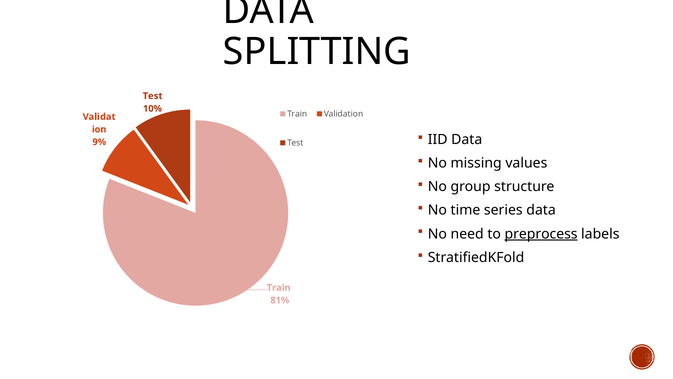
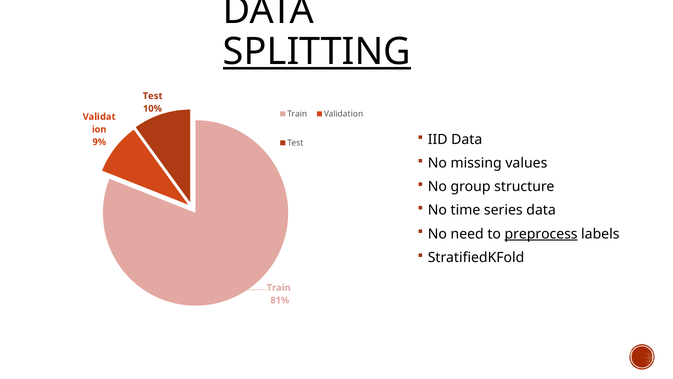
SPLITTING underline: none -> present
